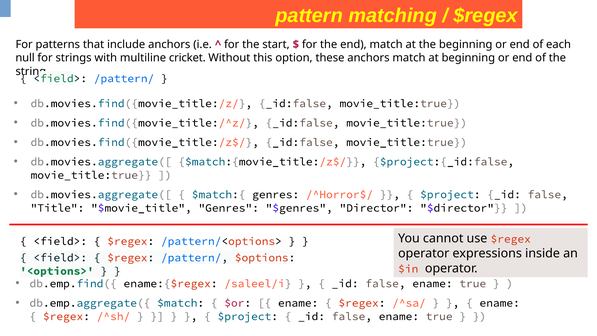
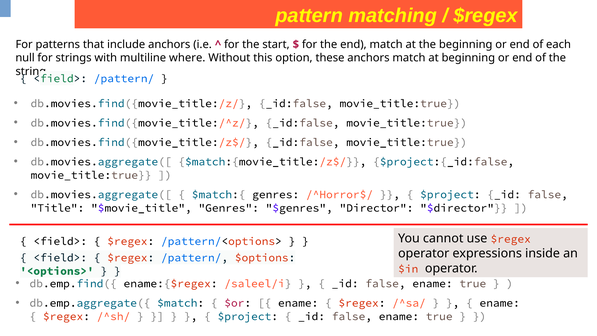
cricket: cricket -> where
